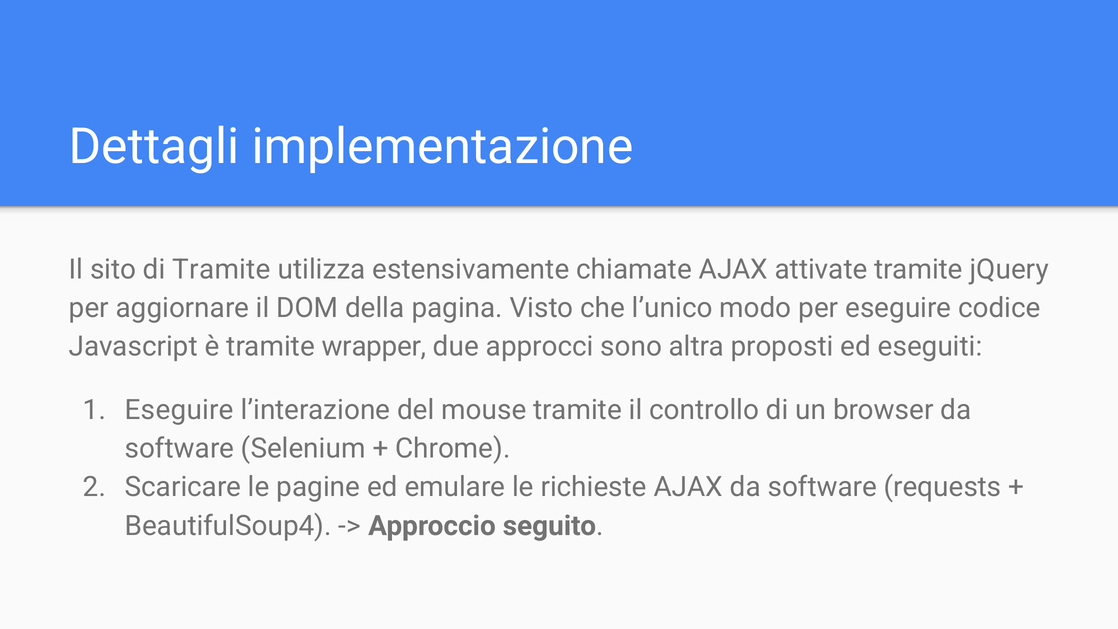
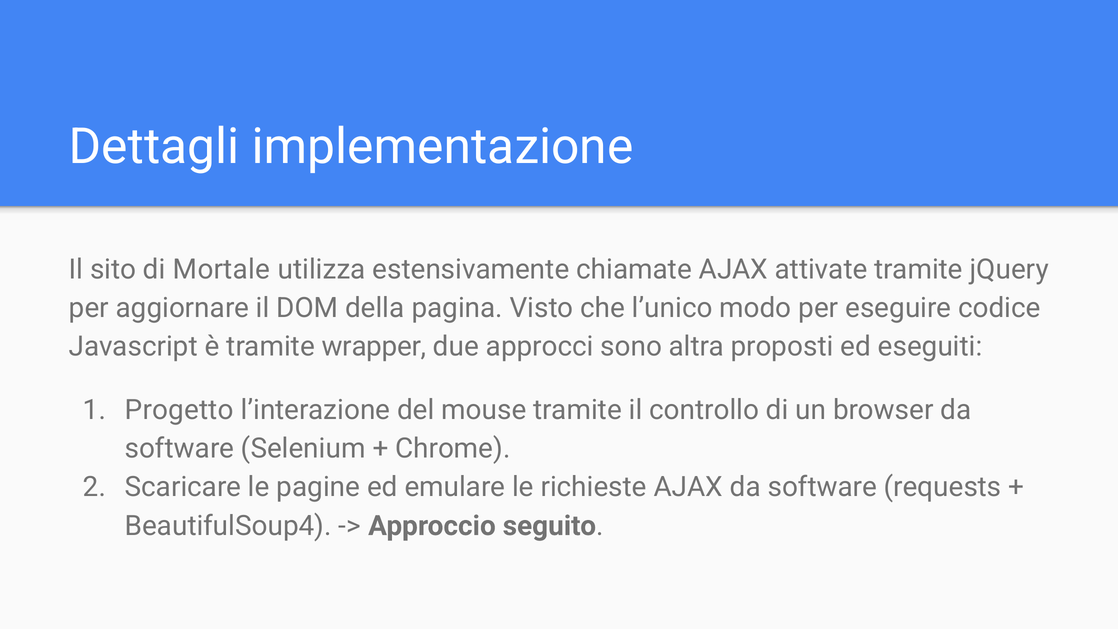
di Tramite: Tramite -> Mortale
Eseguire at (179, 410): Eseguire -> Progetto
